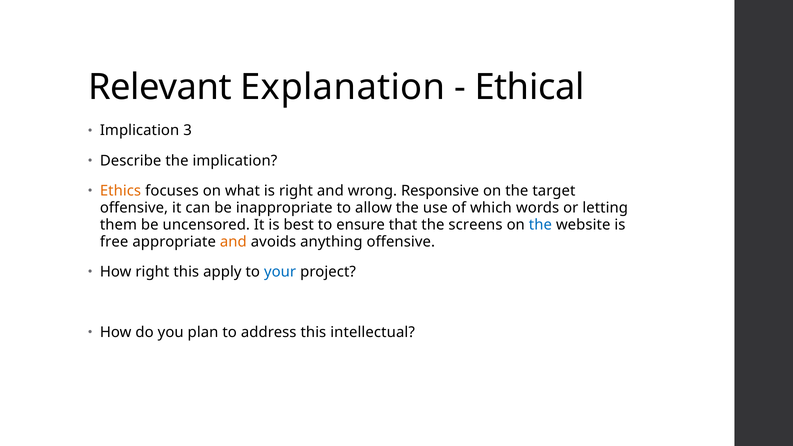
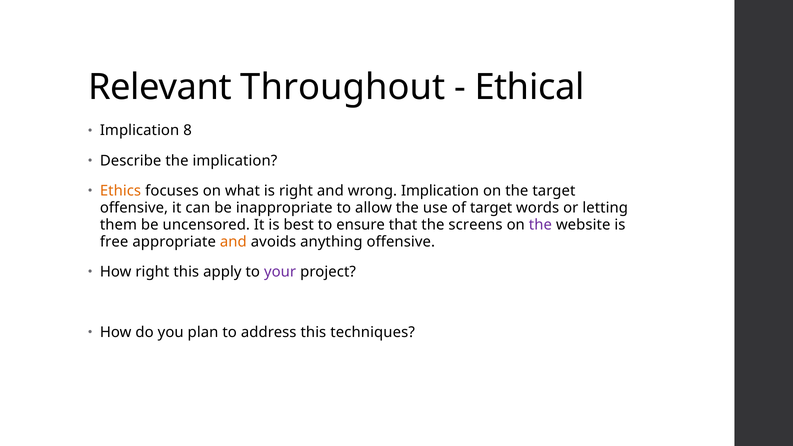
Explanation: Explanation -> Throughout
3: 3 -> 8
wrong Responsive: Responsive -> Implication
of which: which -> target
the at (540, 225) colour: blue -> purple
your colour: blue -> purple
intellectual: intellectual -> techniques
